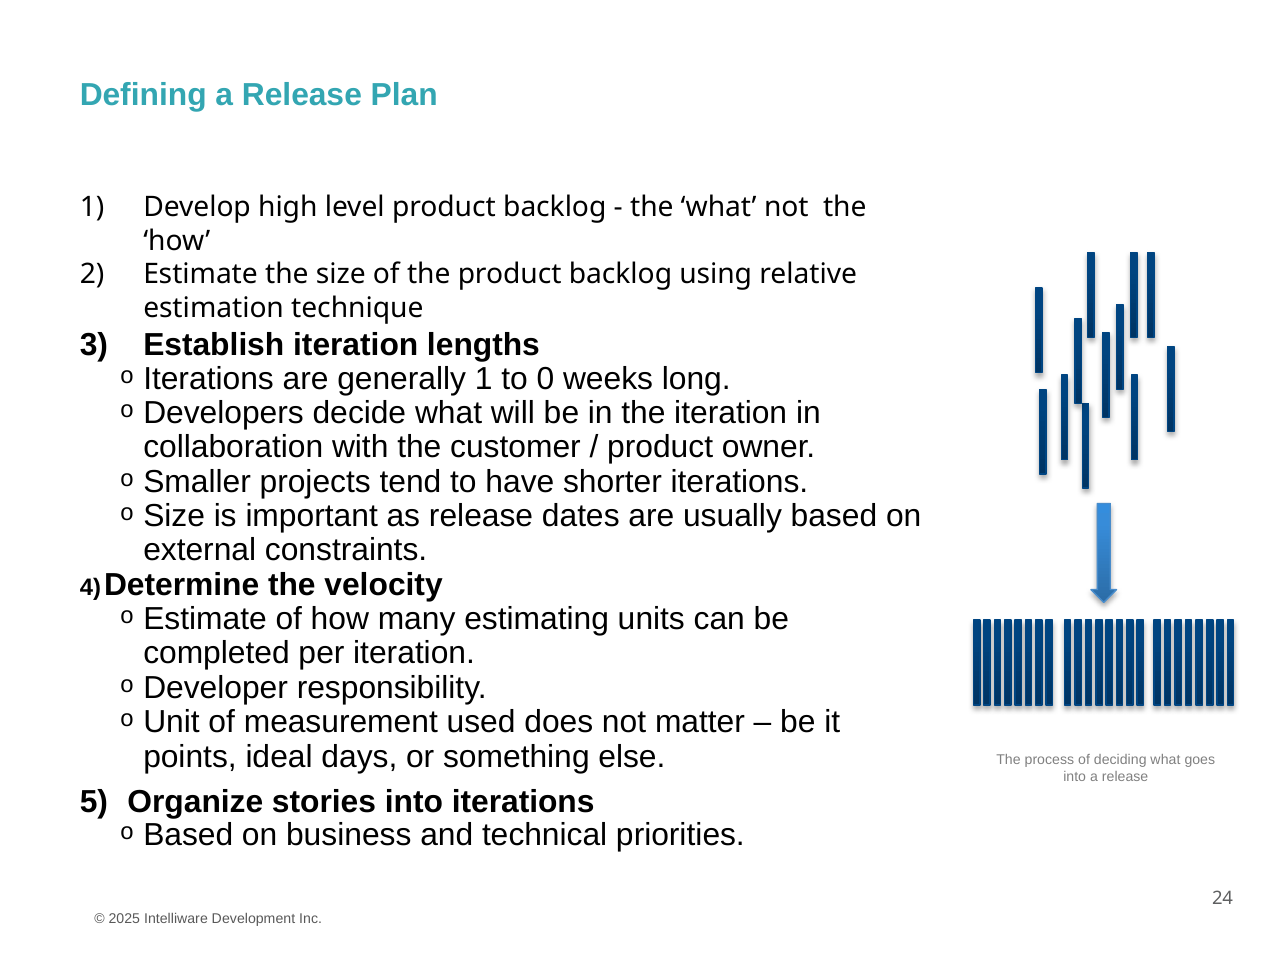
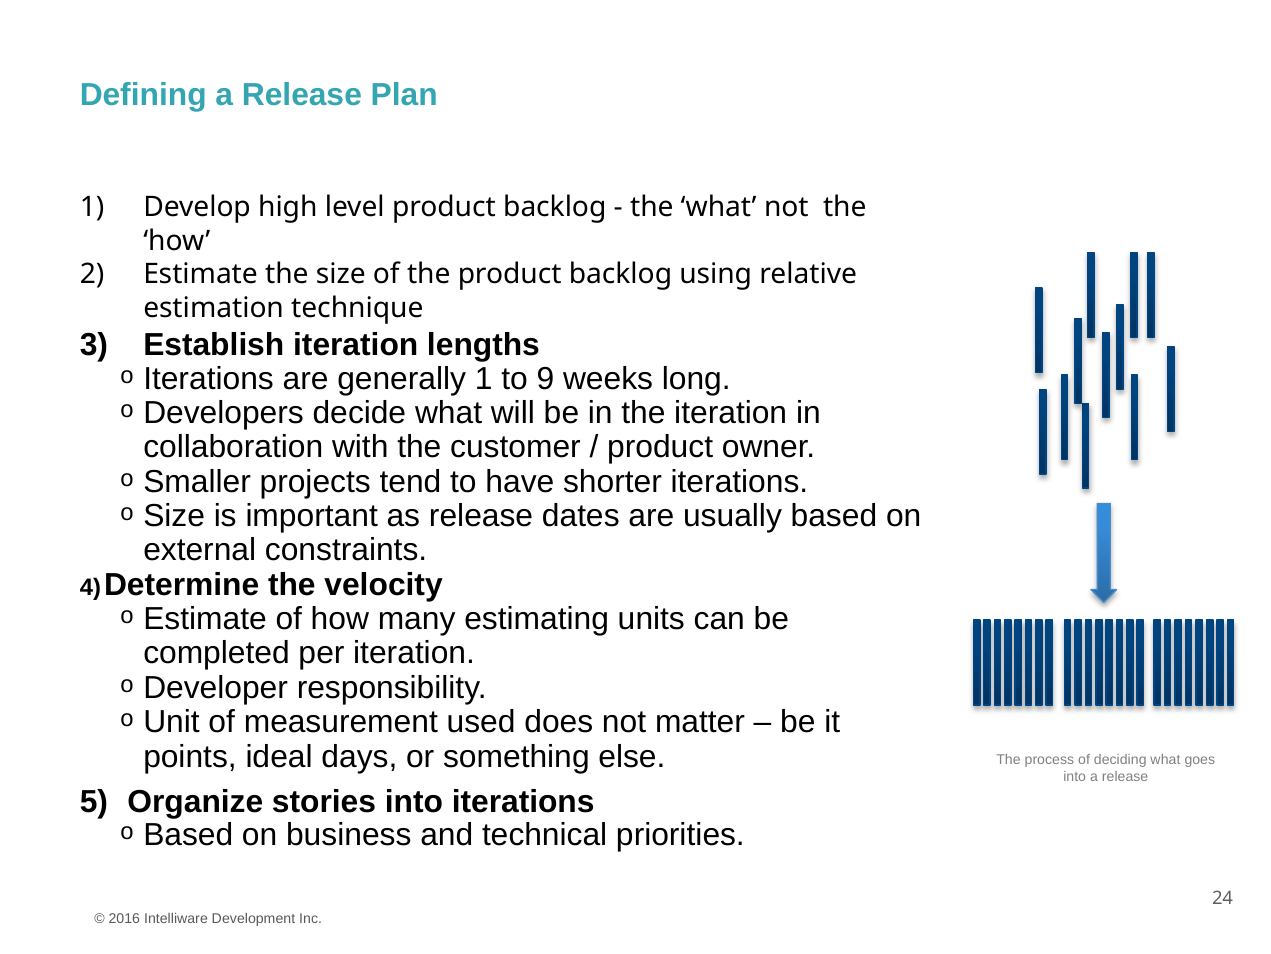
0: 0 -> 9
2025: 2025 -> 2016
